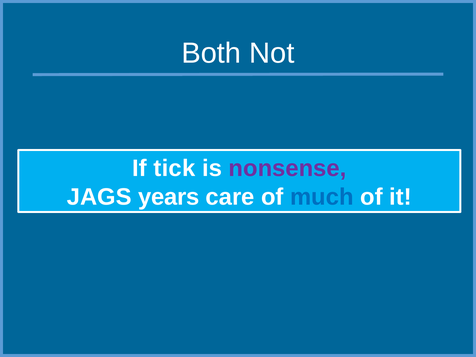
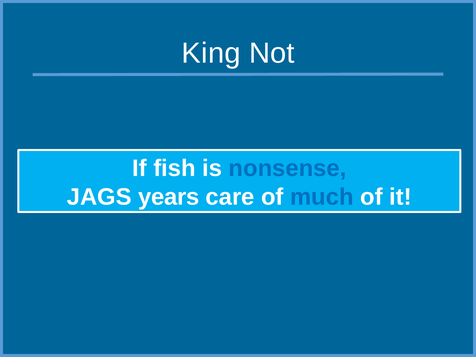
Both: Both -> King
tick: tick -> fish
nonsense colour: purple -> blue
